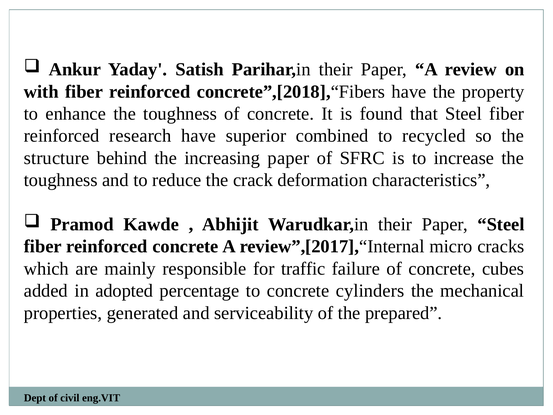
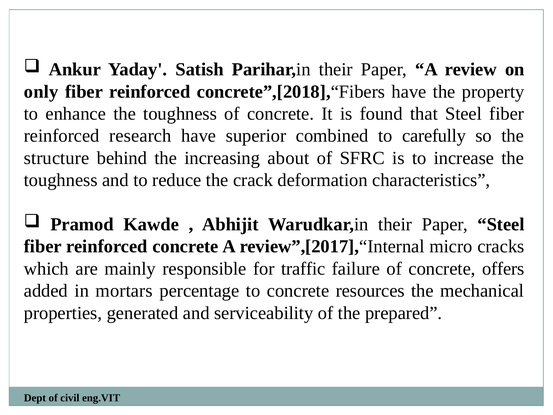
with: with -> only
recycled: recycled -> carefully
increasing paper: paper -> about
cubes: cubes -> offers
adopted: adopted -> mortars
cylinders: cylinders -> resources
